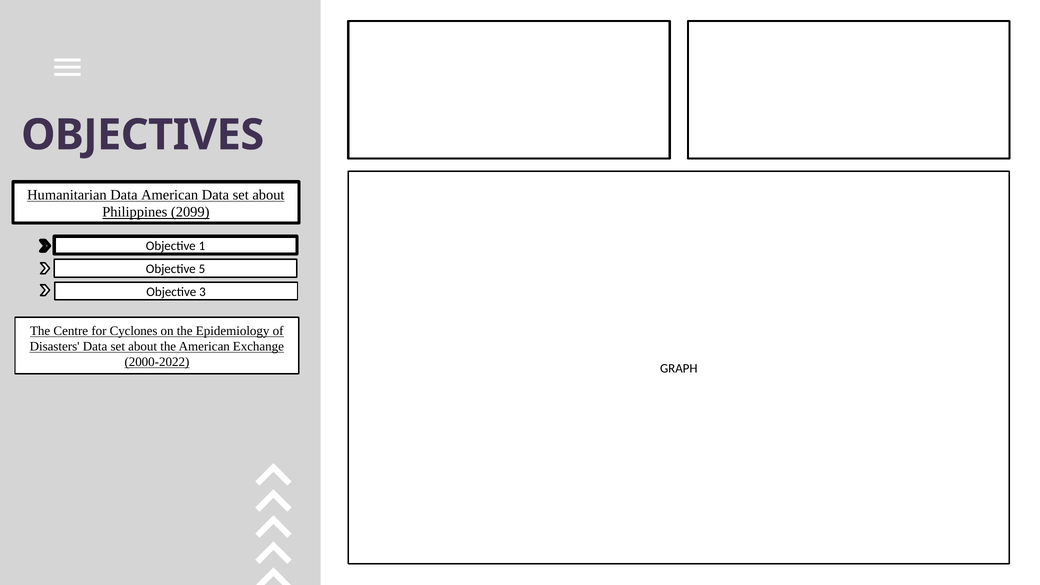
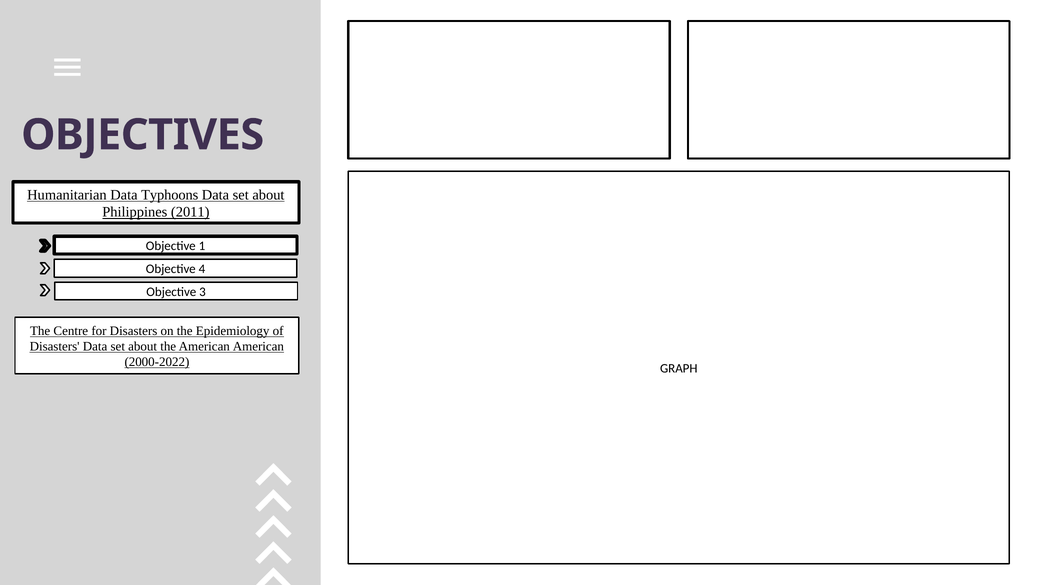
Data American: American -> Typhoons
2099: 2099 -> 2011
5: 5 -> 4
for Cyclones: Cyclones -> Disasters
American Exchange: Exchange -> American
